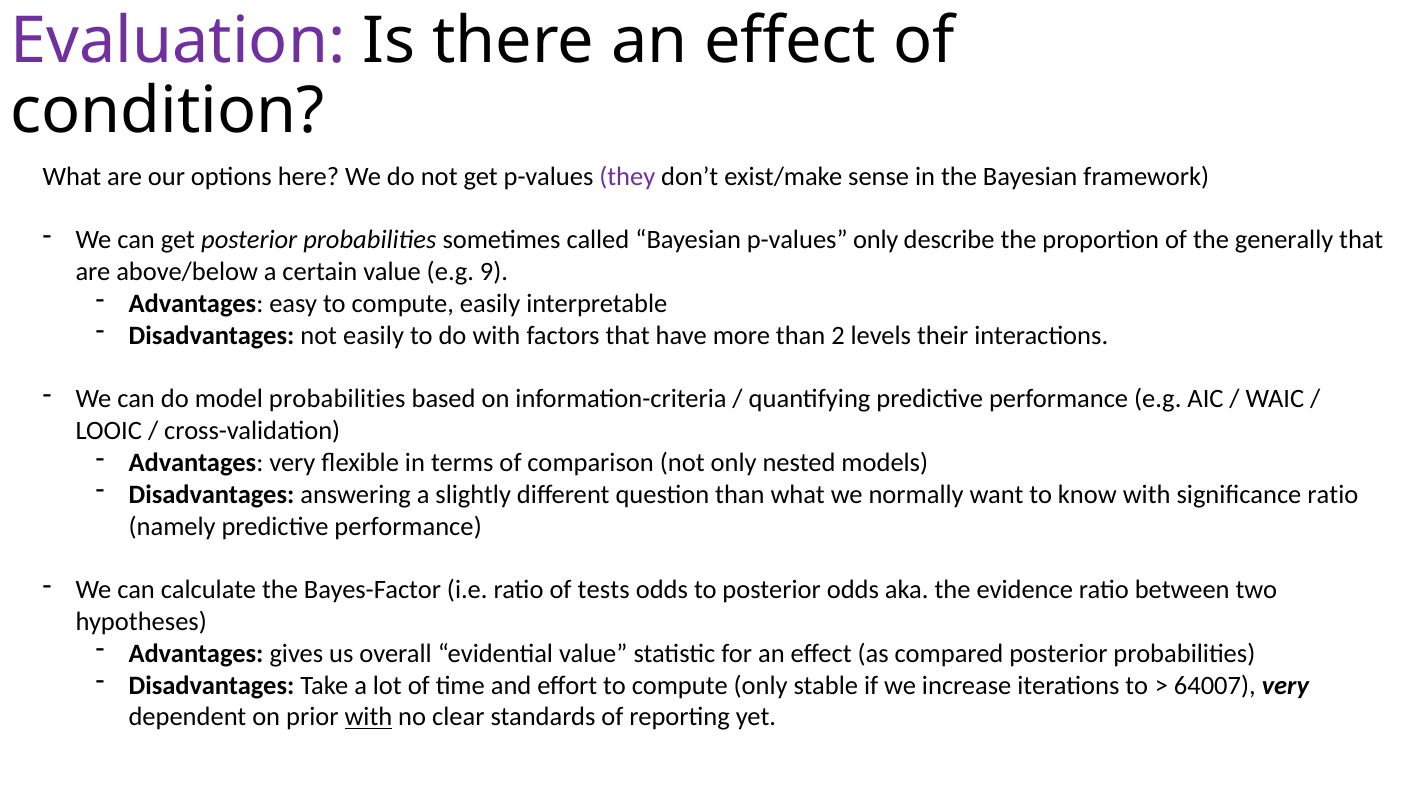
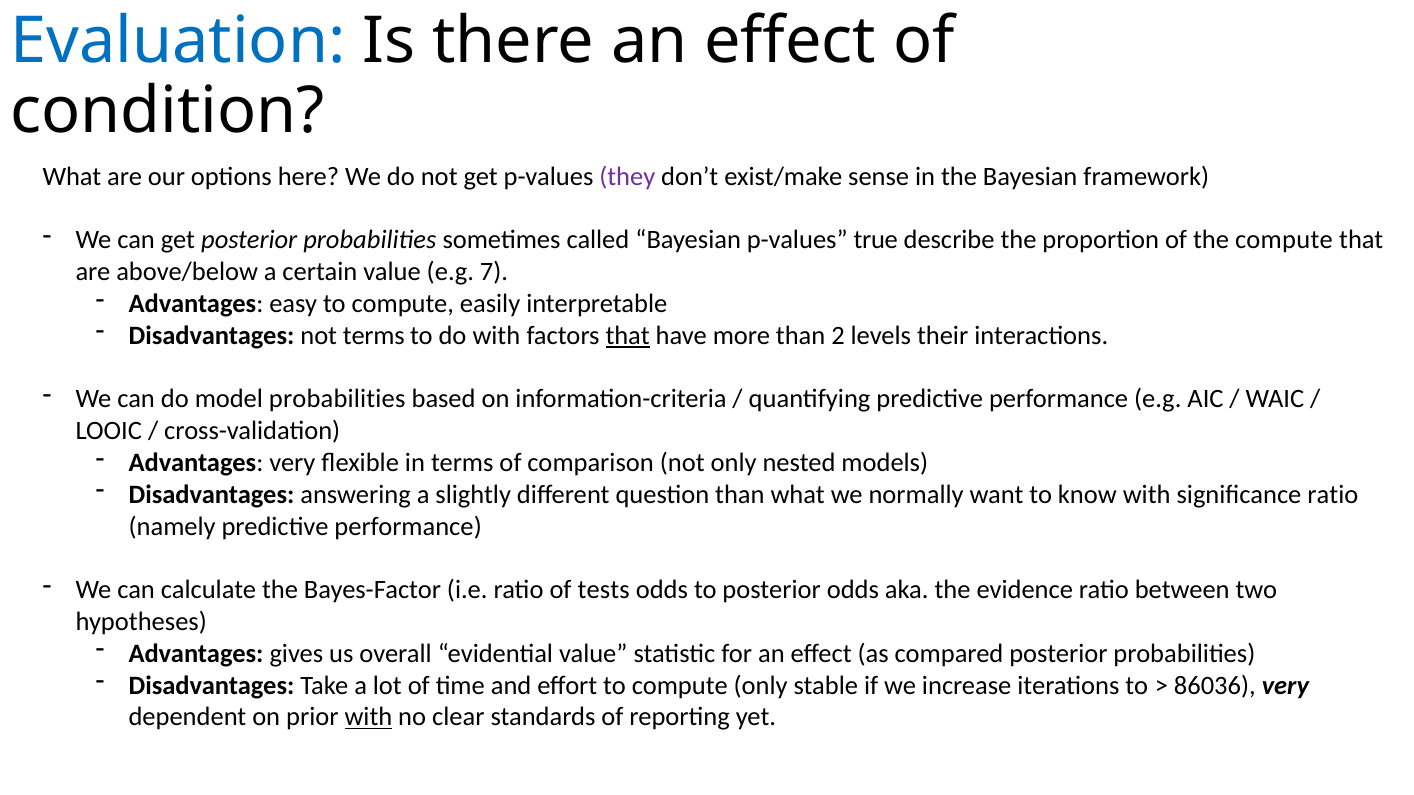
Evaluation colour: purple -> blue
p-values only: only -> true
the generally: generally -> compute
9: 9 -> 7
not easily: easily -> terms
that at (628, 336) underline: none -> present
64007: 64007 -> 86036
